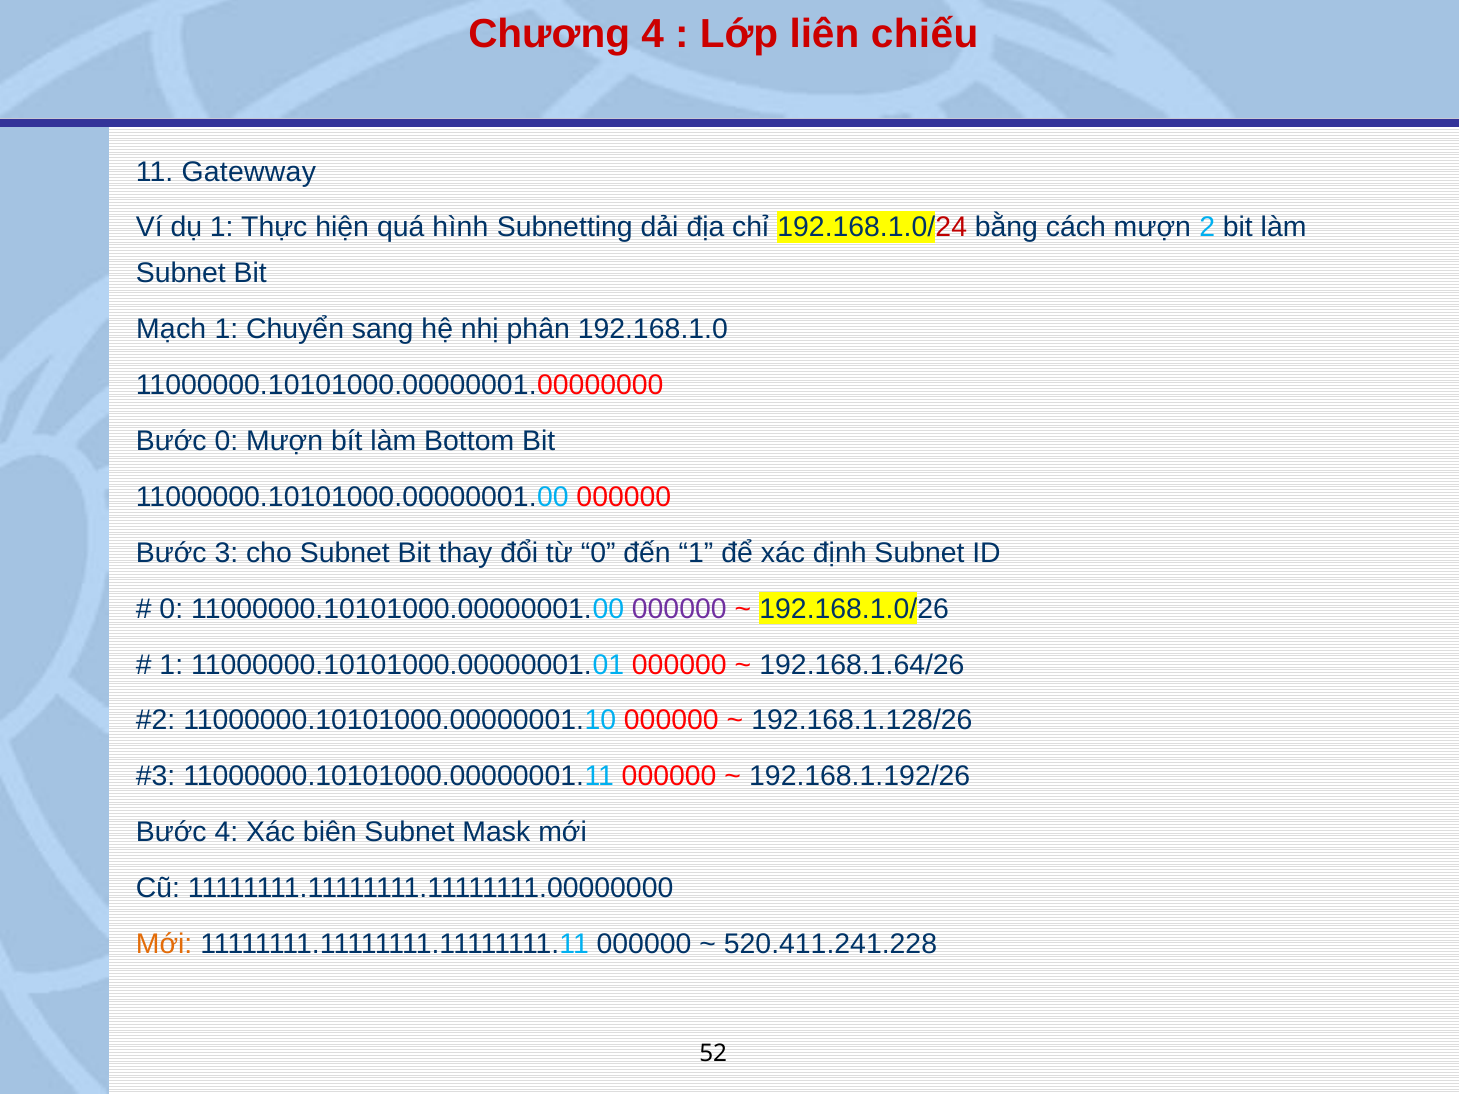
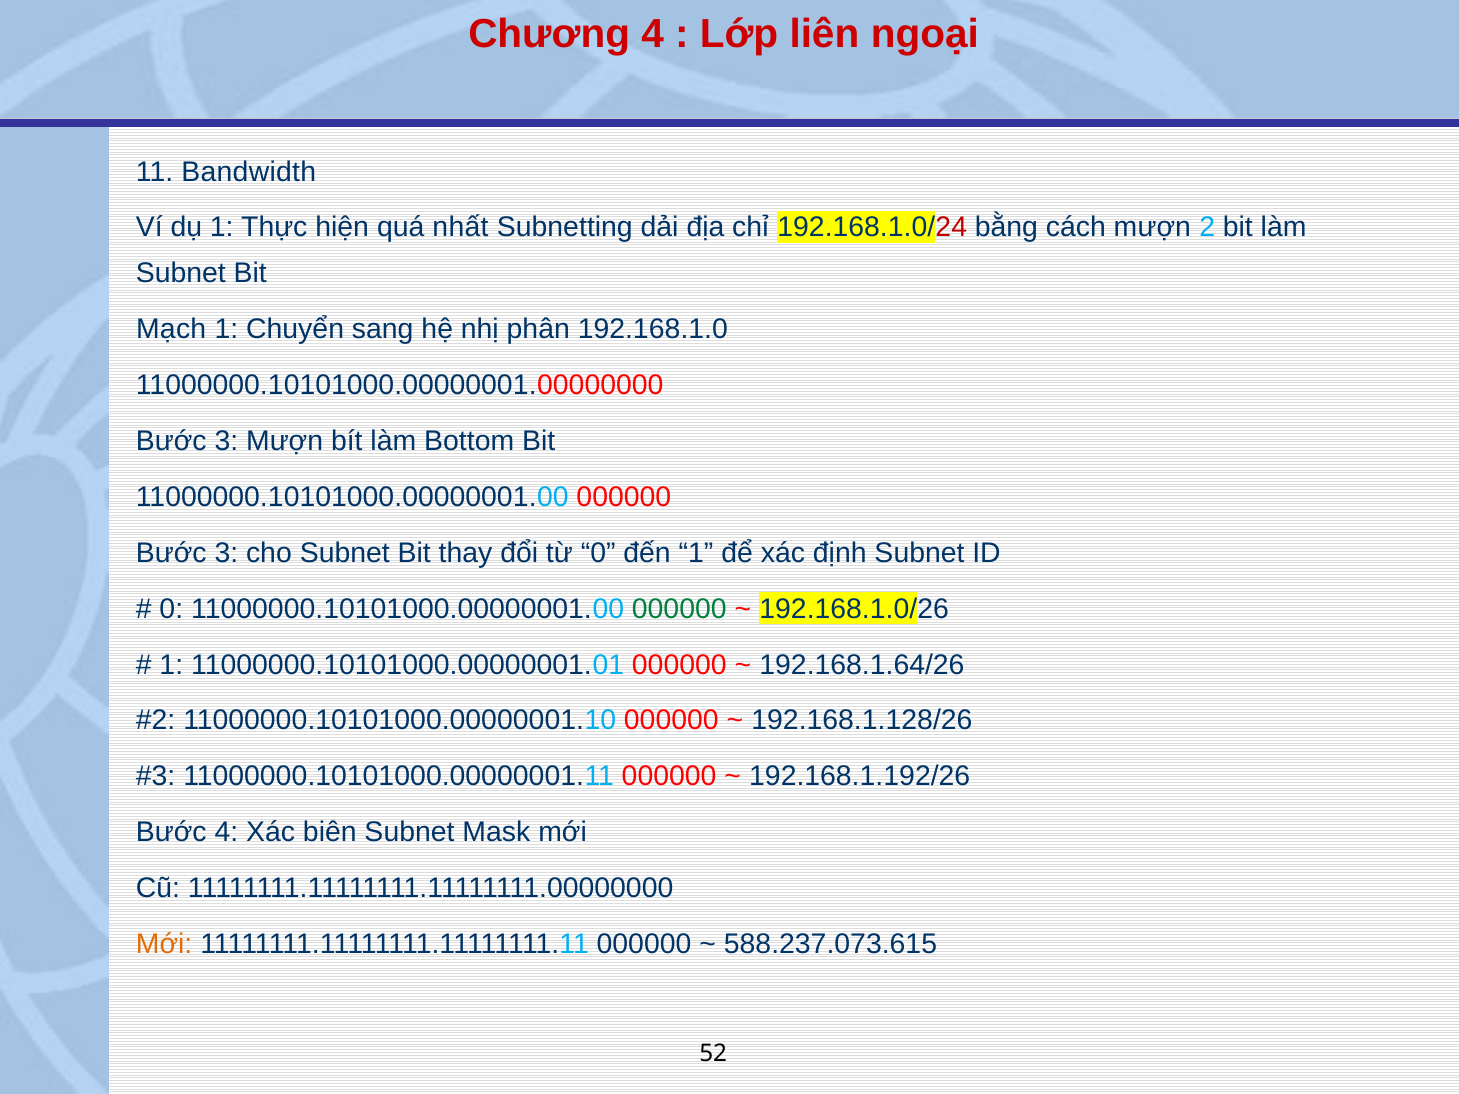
chiếu: chiếu -> ngoại
Gatewway: Gatewway -> Bandwidth
hình: hình -> nhất
0 at (226, 441): 0 -> 3
000000 at (679, 609) colour: purple -> green
520.411.241.228: 520.411.241.228 -> 588.237.073.615
